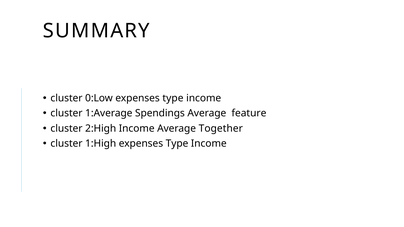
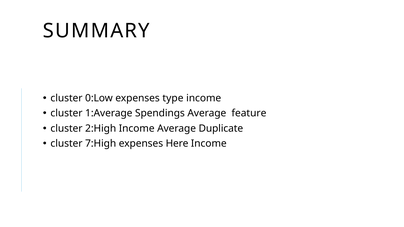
Together: Together -> Duplicate
1:High: 1:High -> 7:High
Type at (177, 144): Type -> Here
